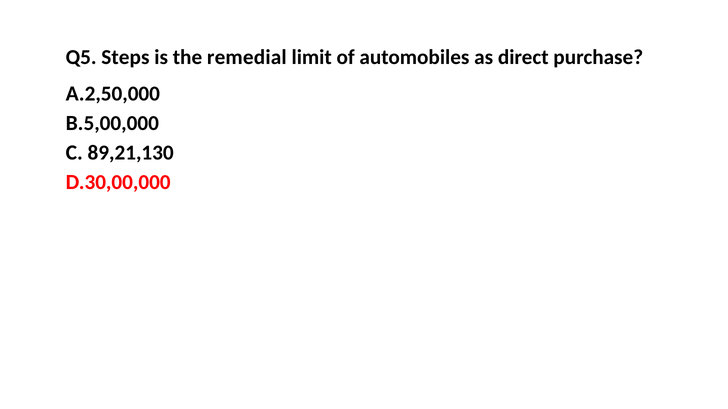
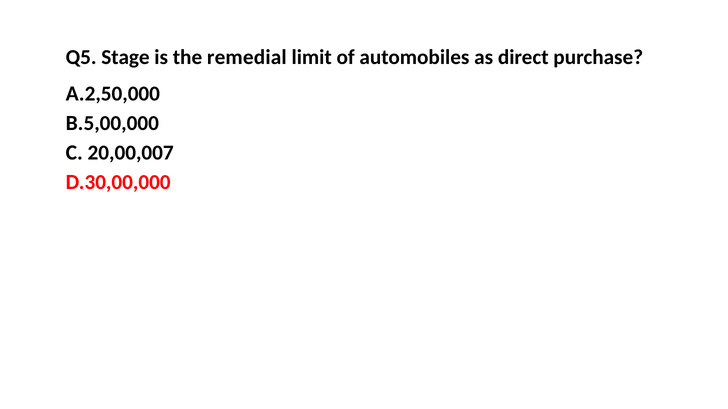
Steps: Steps -> Stage
89,21,130: 89,21,130 -> 20,00,007
